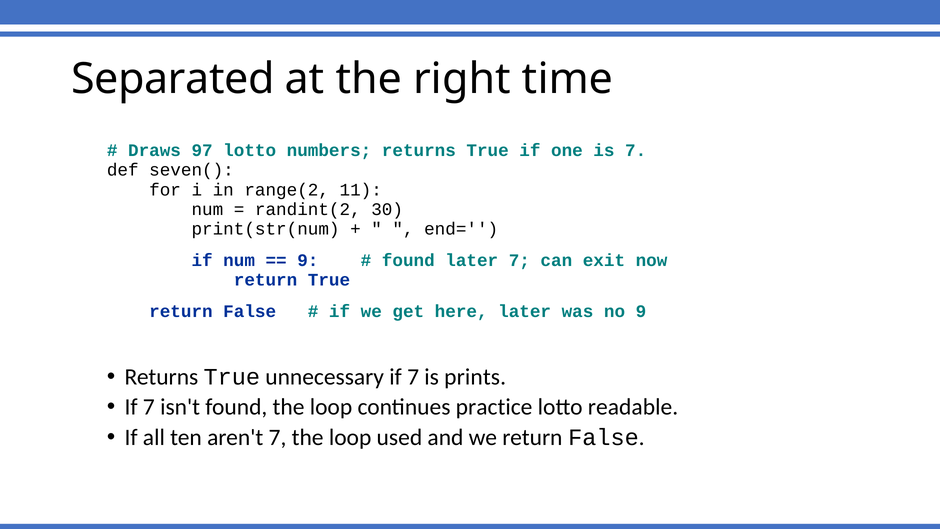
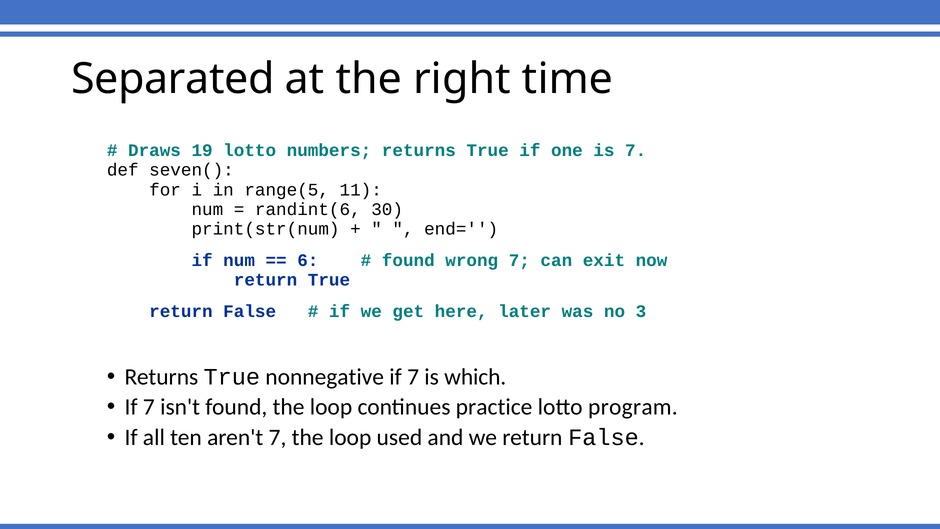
97: 97 -> 19
range(2: range(2 -> range(5
randint(2: randint(2 -> randint(6
9 at (308, 260): 9 -> 6
found later: later -> wrong
no 9: 9 -> 3
unnecessary: unnecessary -> nonnegative
prints: prints -> which
readable: readable -> program
